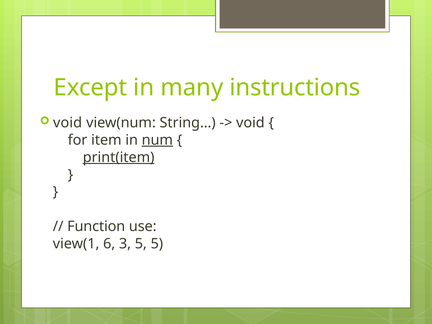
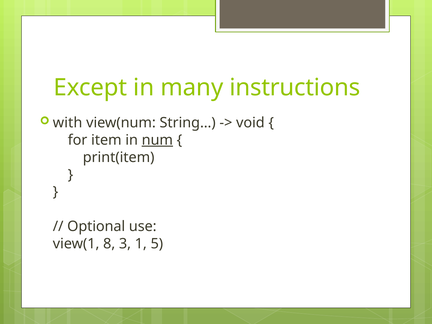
void at (68, 123): void -> with
print(item underline: present -> none
Function: Function -> Optional
6: 6 -> 8
3 5: 5 -> 1
